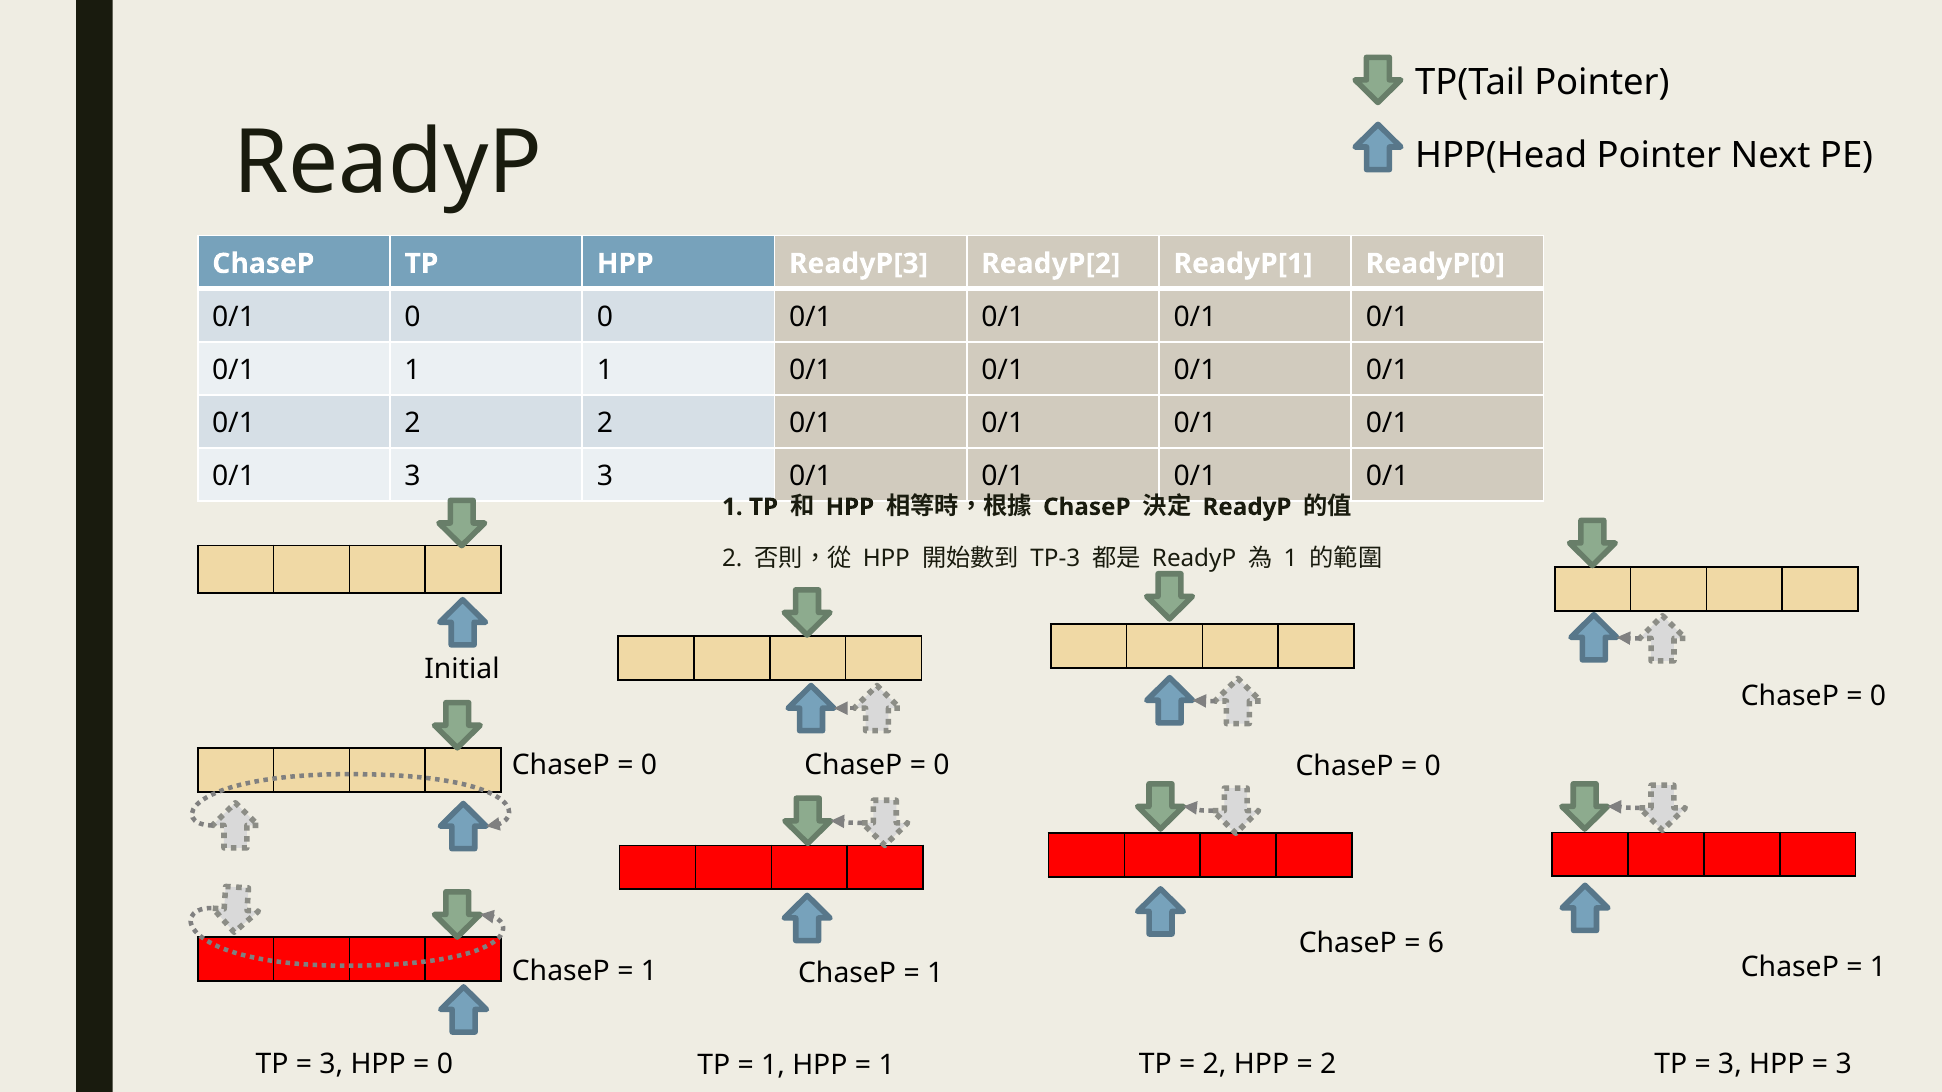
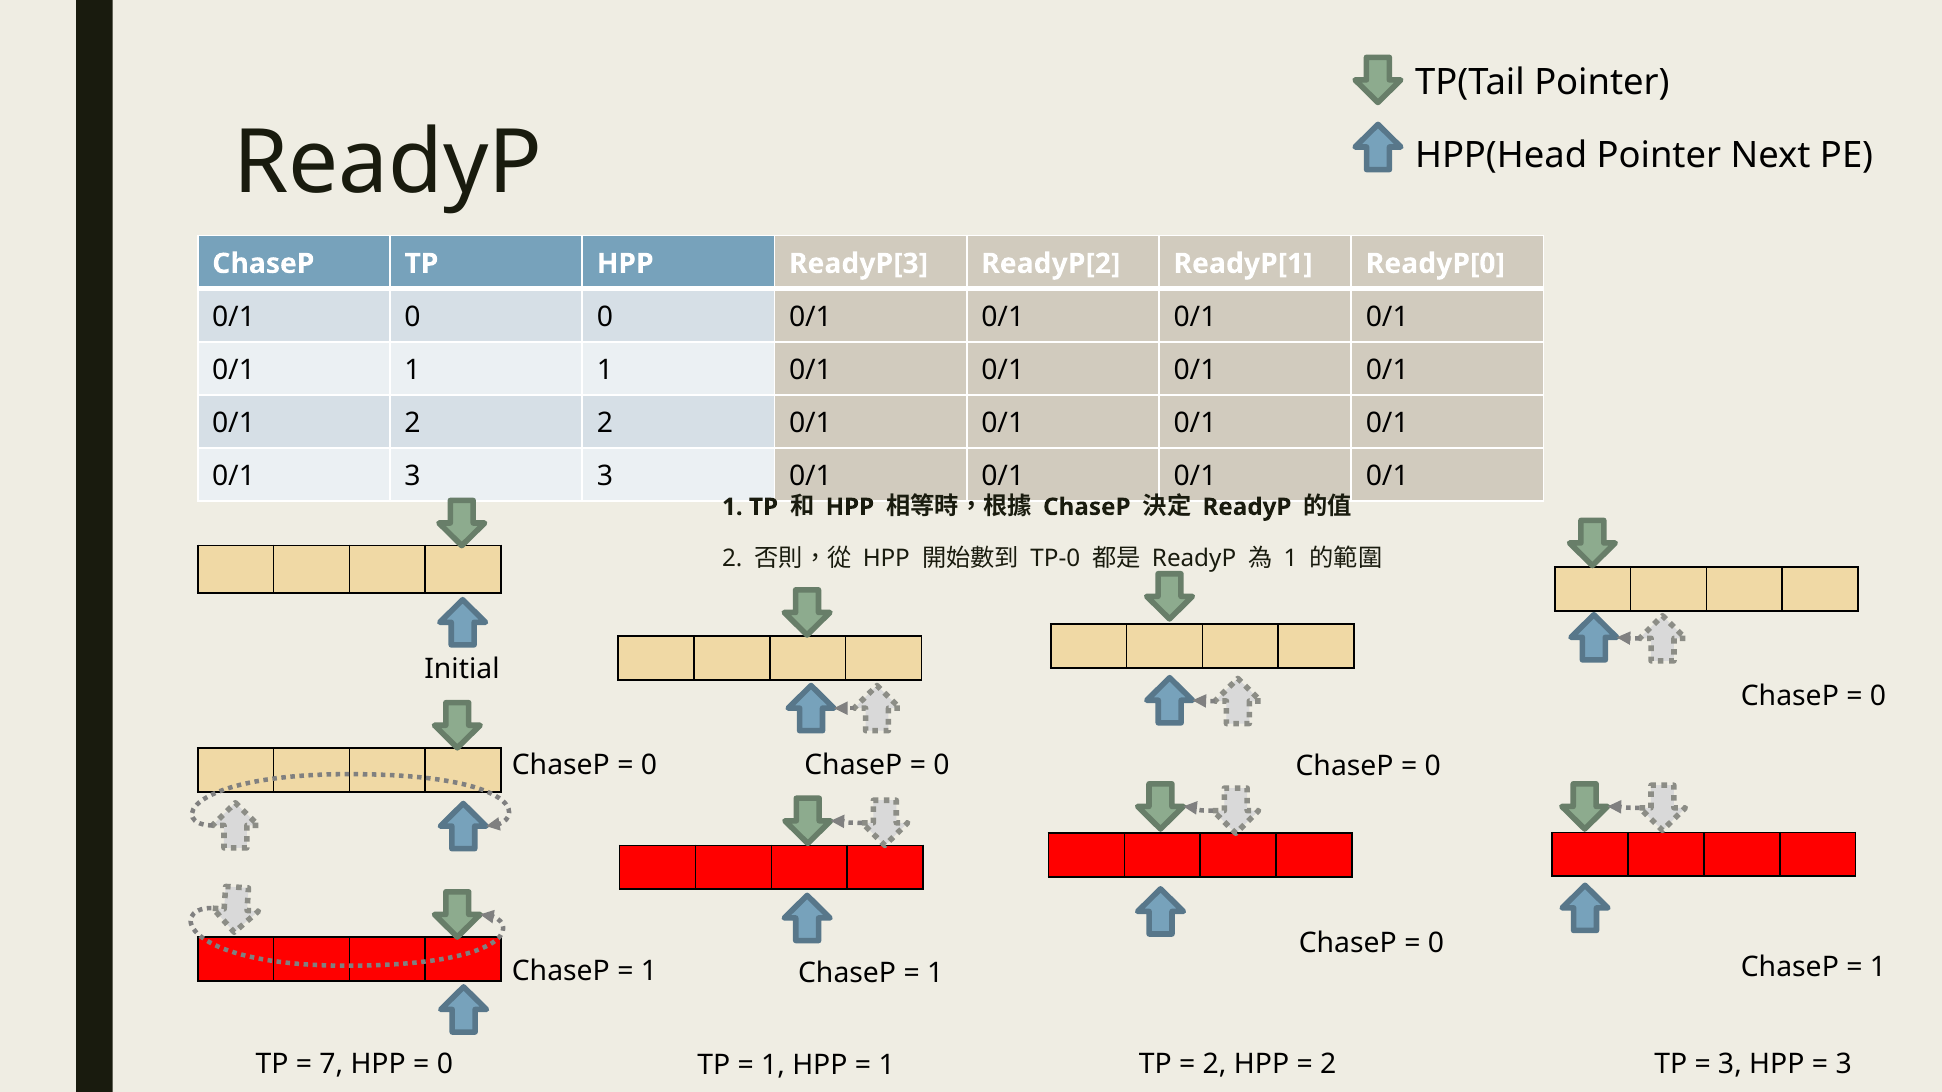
TP-3: TP-3 -> TP-0
6 at (1436, 944): 6 -> 0
3 at (331, 1065): 3 -> 7
